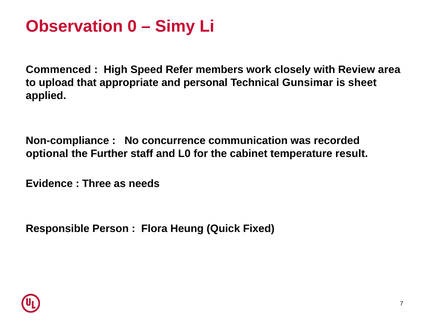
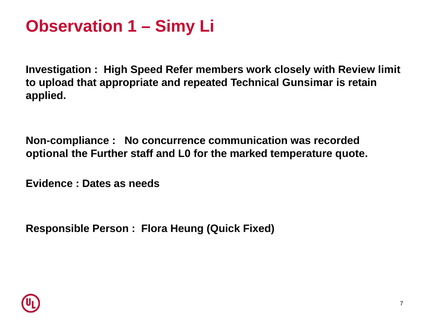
0: 0 -> 1
Commenced: Commenced -> Investigation
area: area -> limit
personal: personal -> repeated
sheet: sheet -> retain
cabinet: cabinet -> marked
result: result -> quote
Three: Three -> Dates
